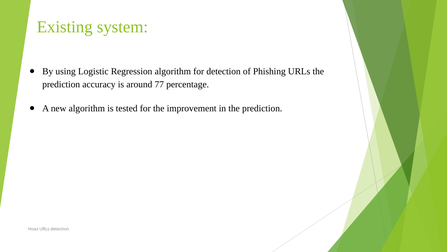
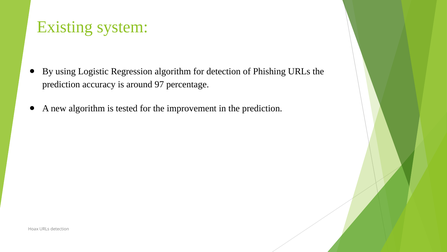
77: 77 -> 97
